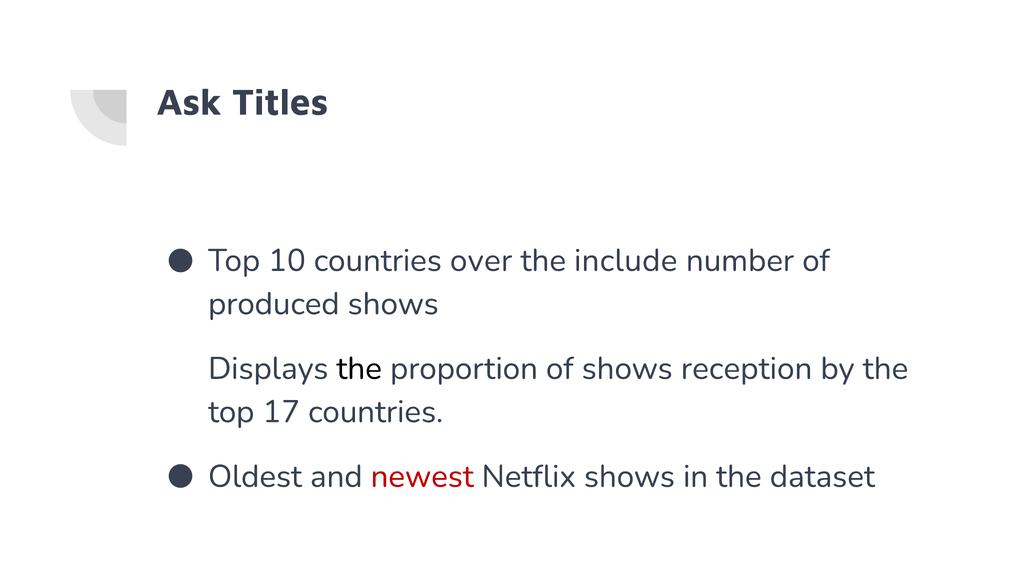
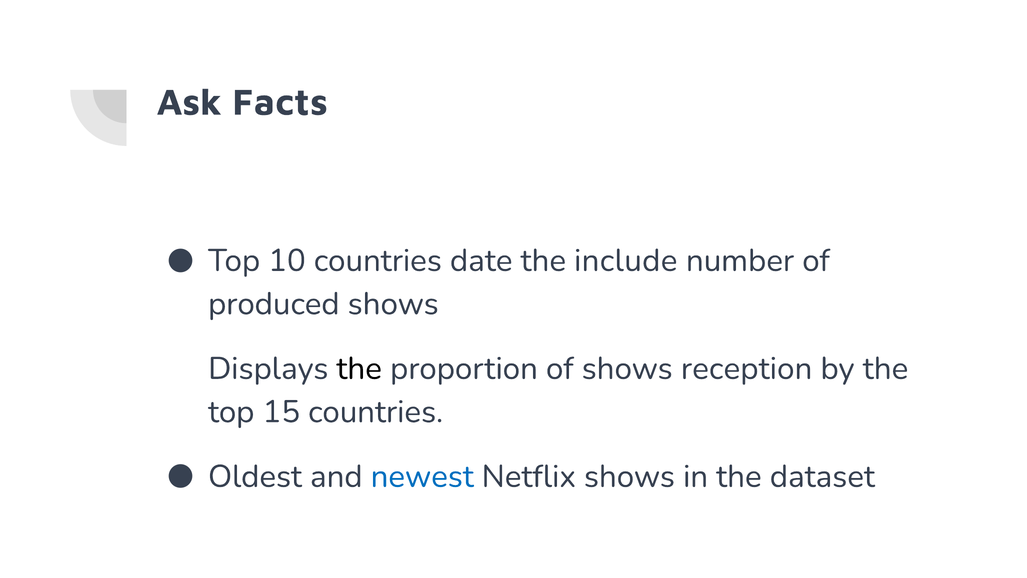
Titles: Titles -> Facts
over: over -> date
17: 17 -> 15
newest colour: red -> blue
